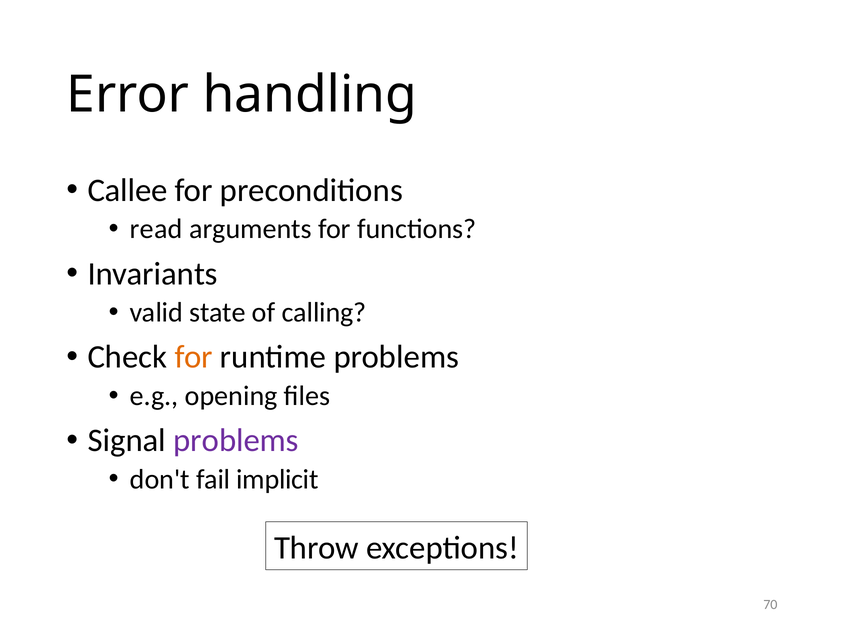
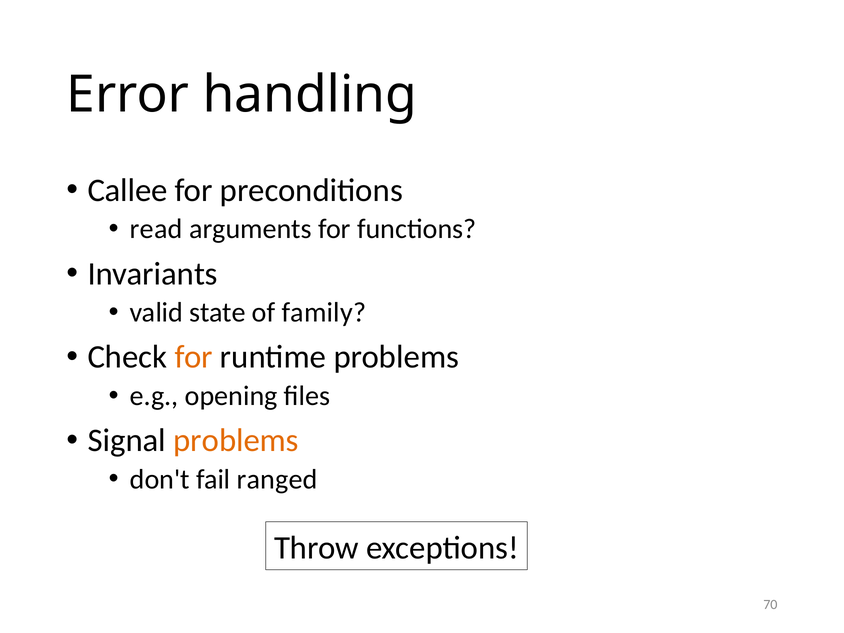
calling: calling -> family
problems at (236, 440) colour: purple -> orange
implicit: implicit -> ranged
